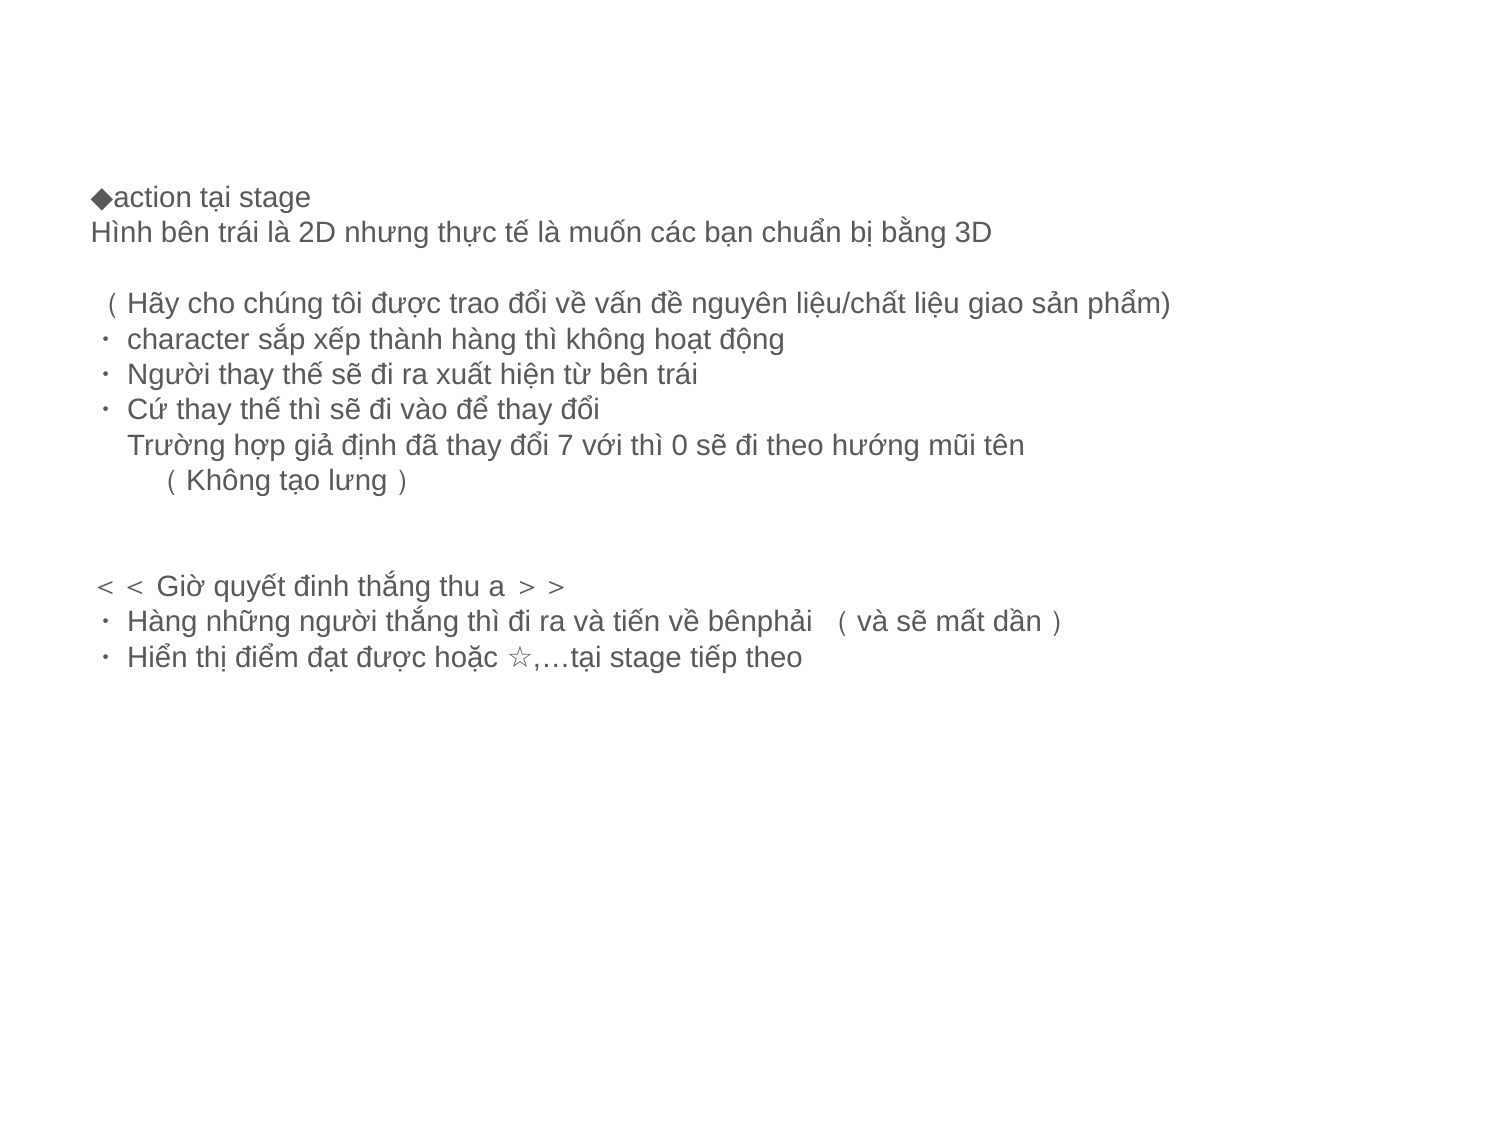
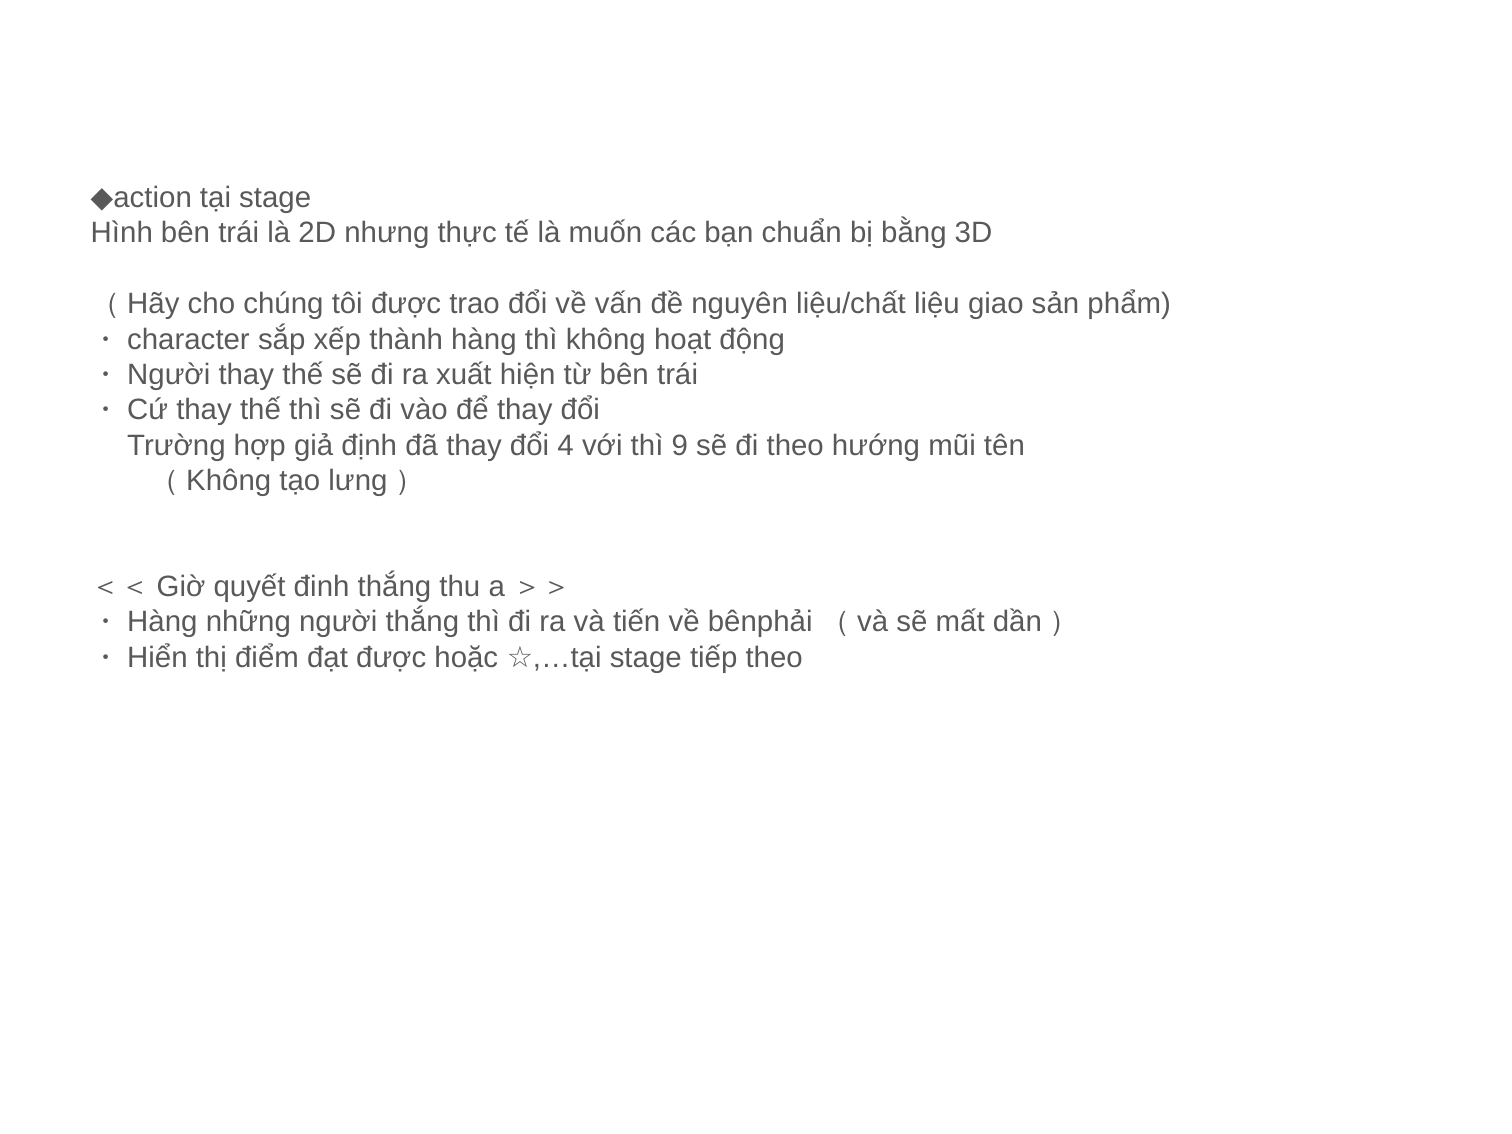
7: 7 -> 4
0: 0 -> 9
